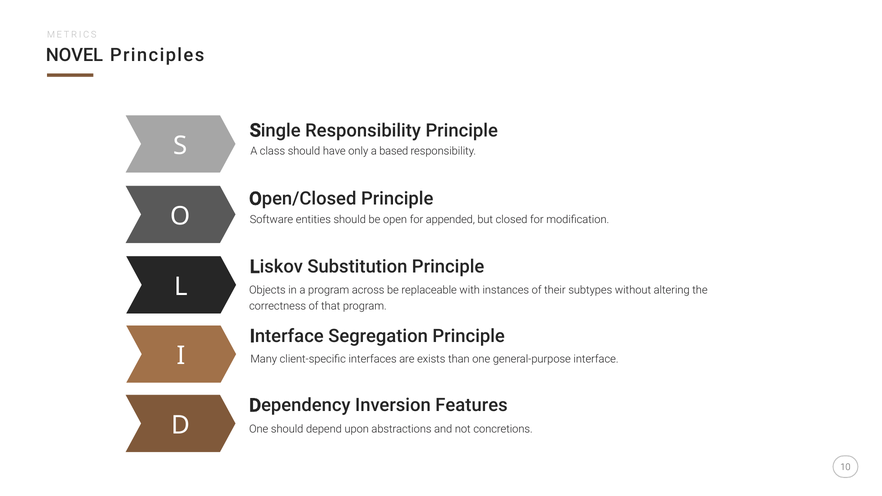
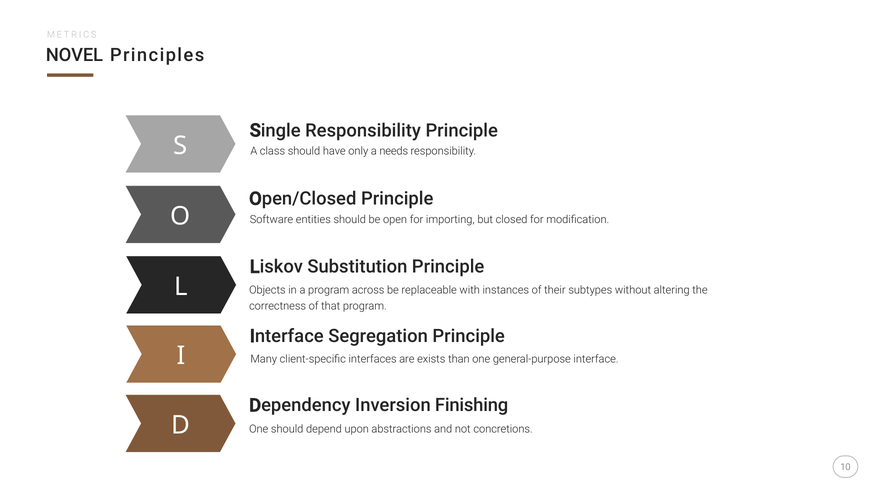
based: based -> needs
appended: appended -> importing
Features: Features -> Finishing
